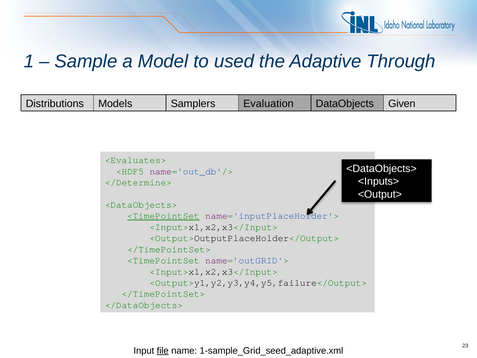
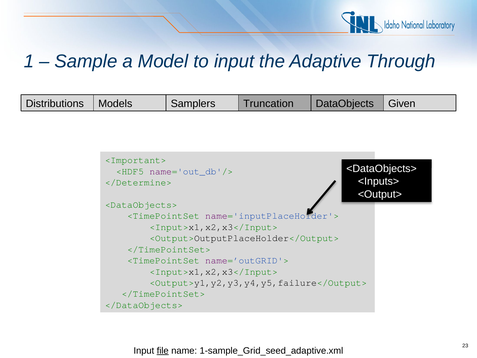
to used: used -> input
Evaluation: Evaluation -> Truncation
<Evaluates>: <Evaluates> -> <Important>
<TimePointSet at (163, 216) underline: present -> none
